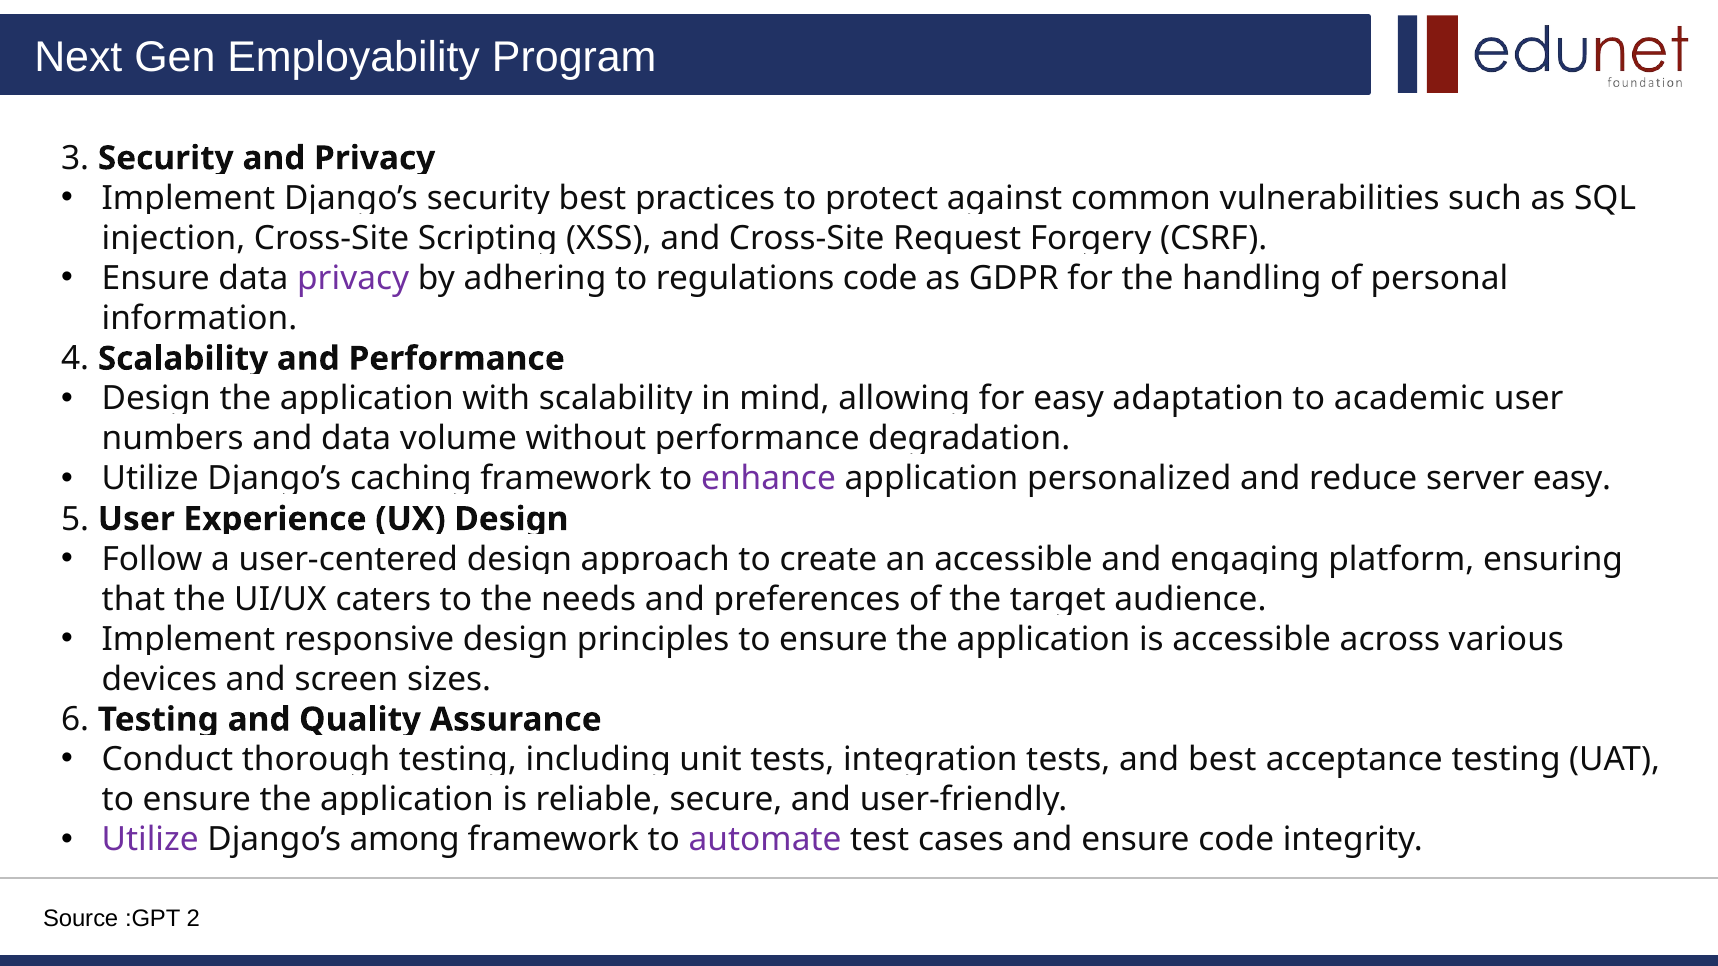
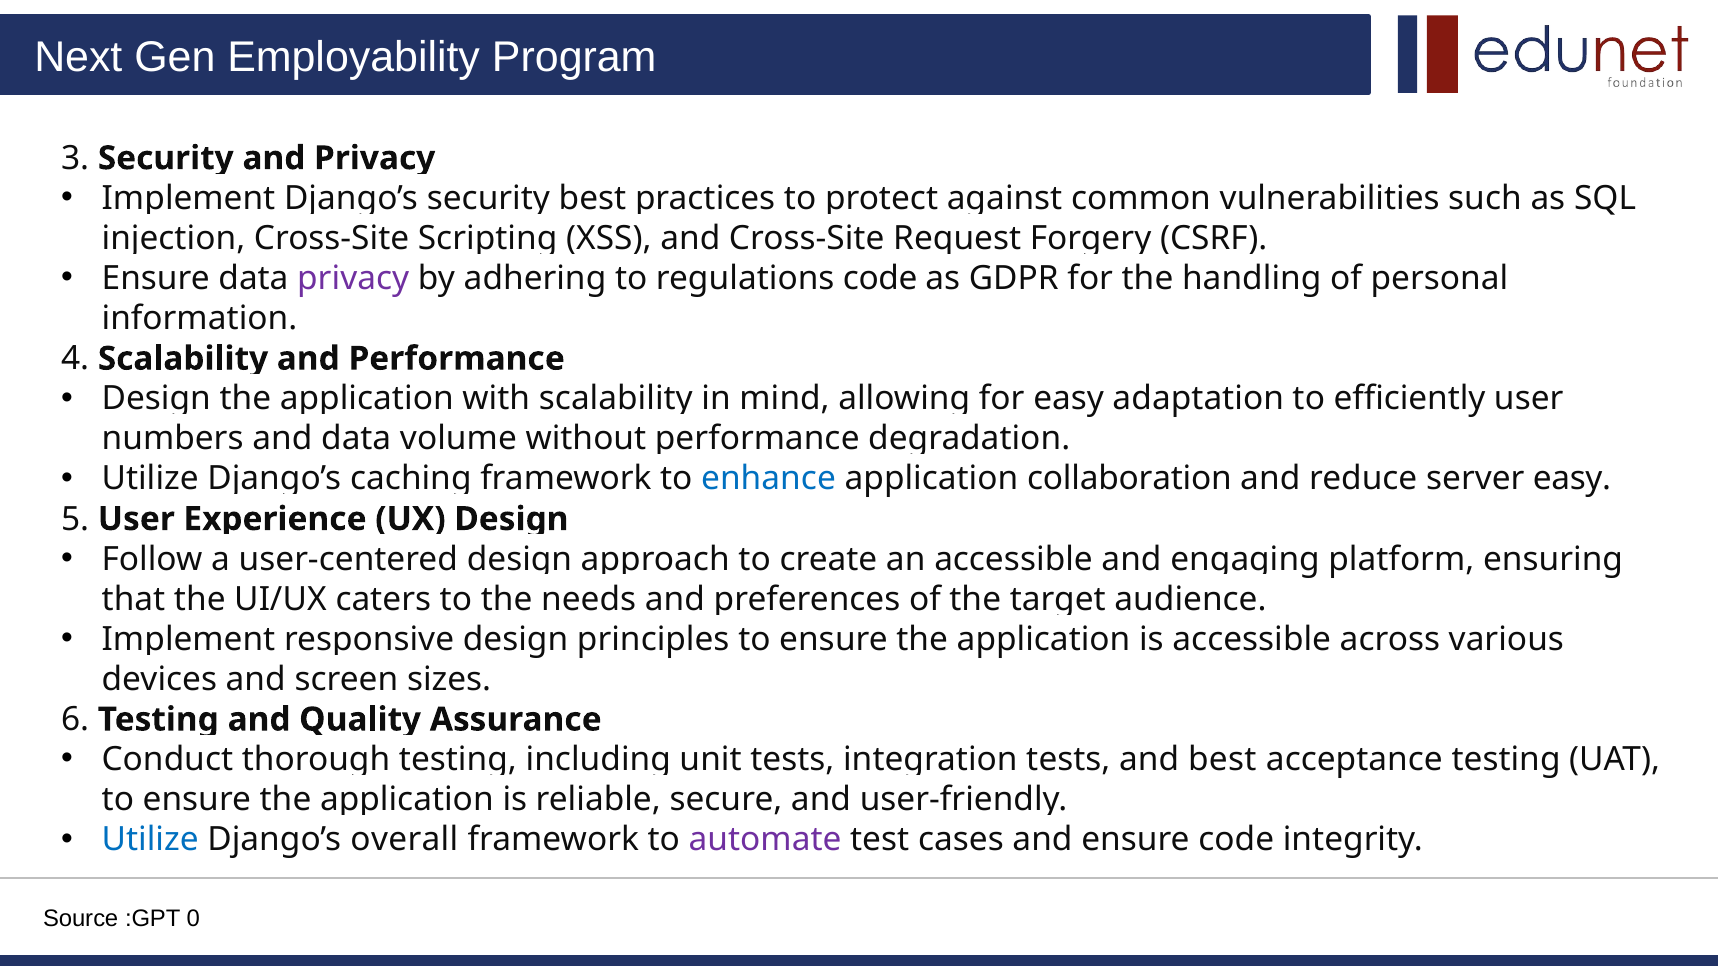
academic: academic -> efficiently
enhance colour: purple -> blue
personalized: personalized -> collaboration
Utilize at (150, 840) colour: purple -> blue
among: among -> overall
2: 2 -> 0
